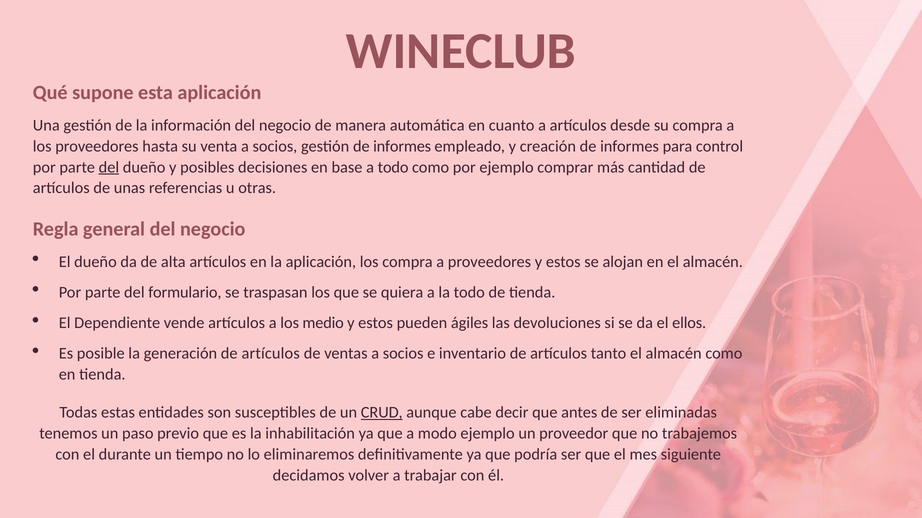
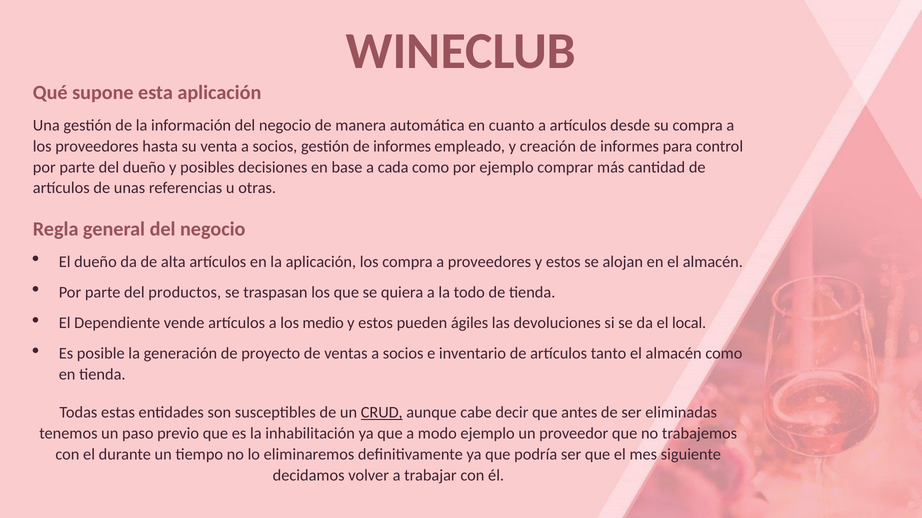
del at (109, 167) underline: present -> none
a todo: todo -> cada
formulario: formulario -> productos
ellos: ellos -> local
generación de artículos: artículos -> proyecto
